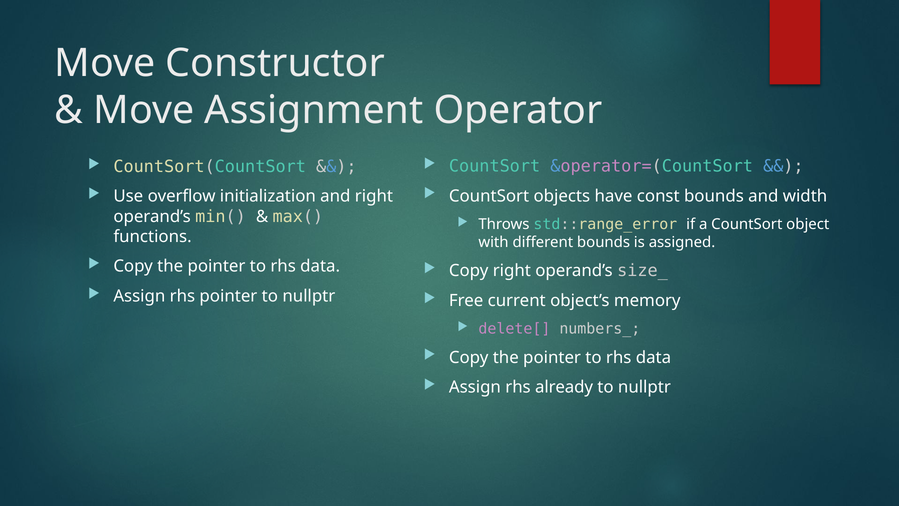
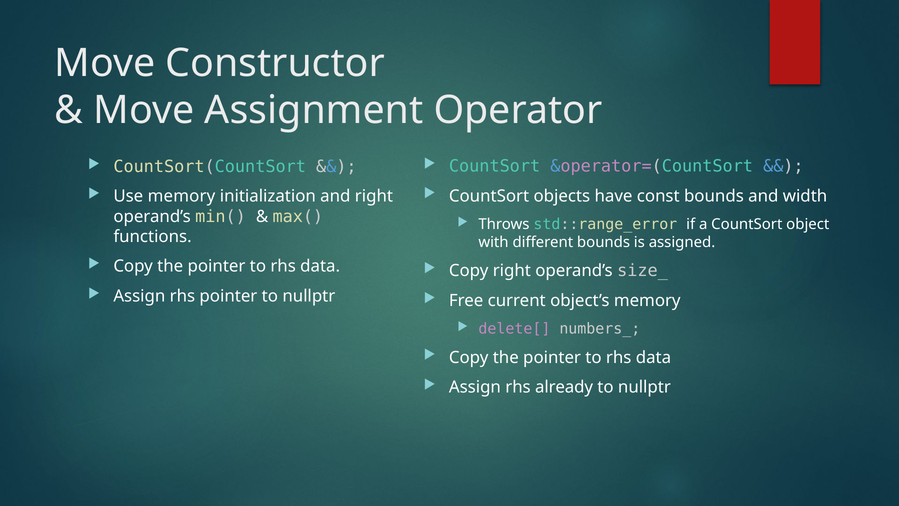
Use overflow: overflow -> memory
